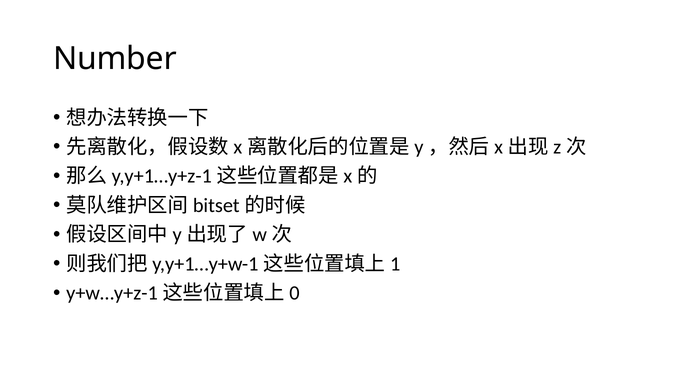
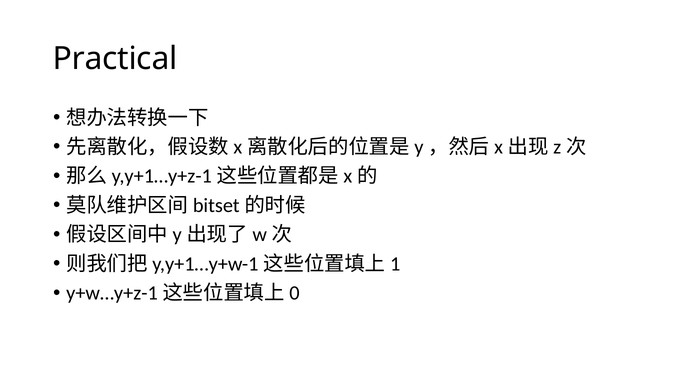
Number: Number -> Practical
